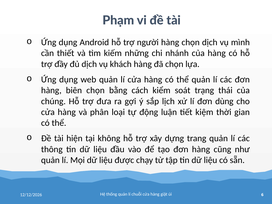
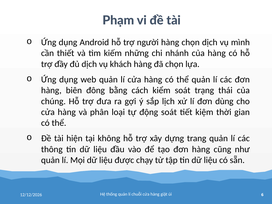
biên chọn: chọn -> đông
động luận: luận -> soát
